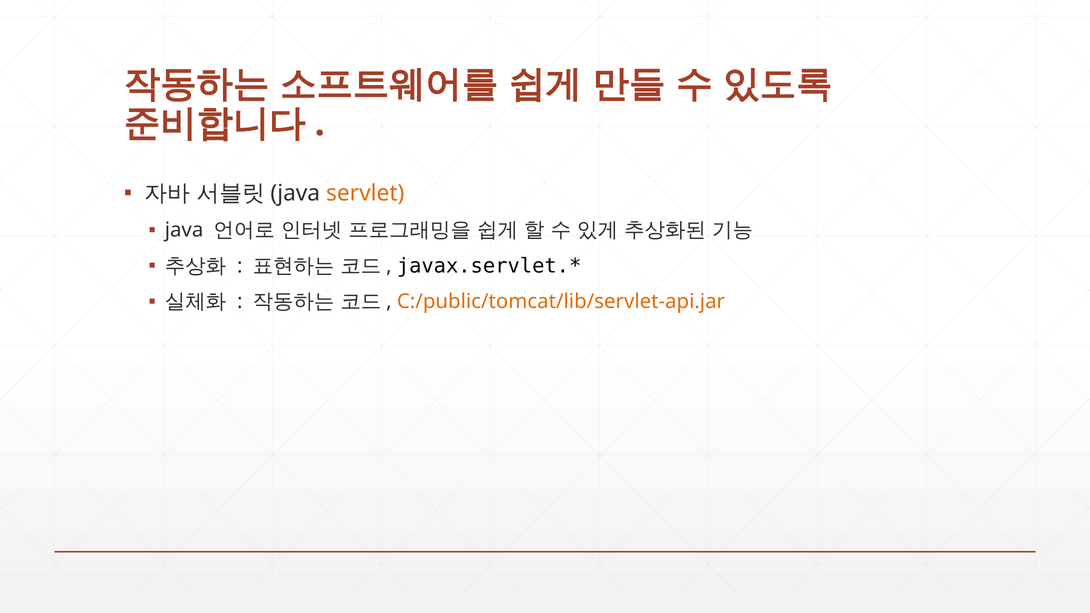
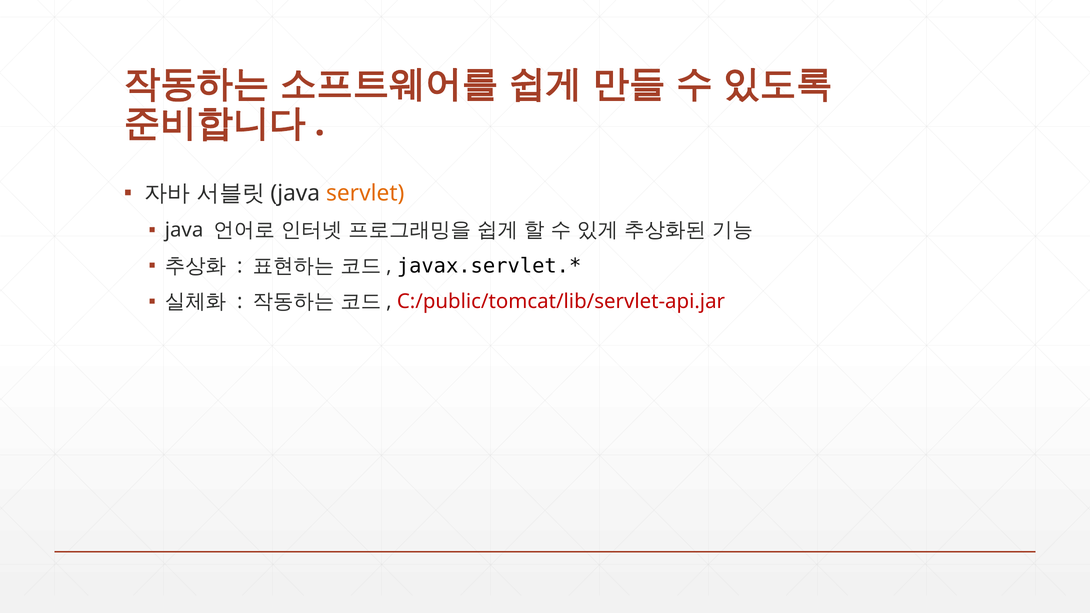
C:/public/tomcat/lib/servlet-api.jar colour: orange -> red
